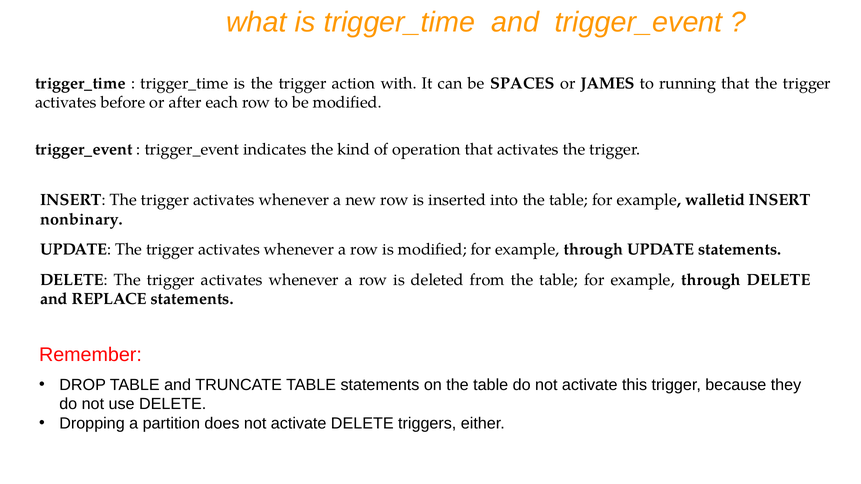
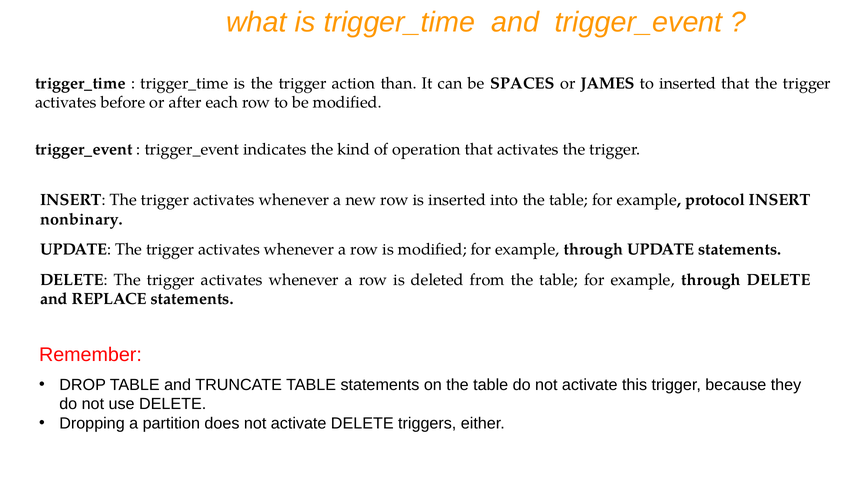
with: with -> than
to running: running -> inserted
walletid: walletid -> protocol
